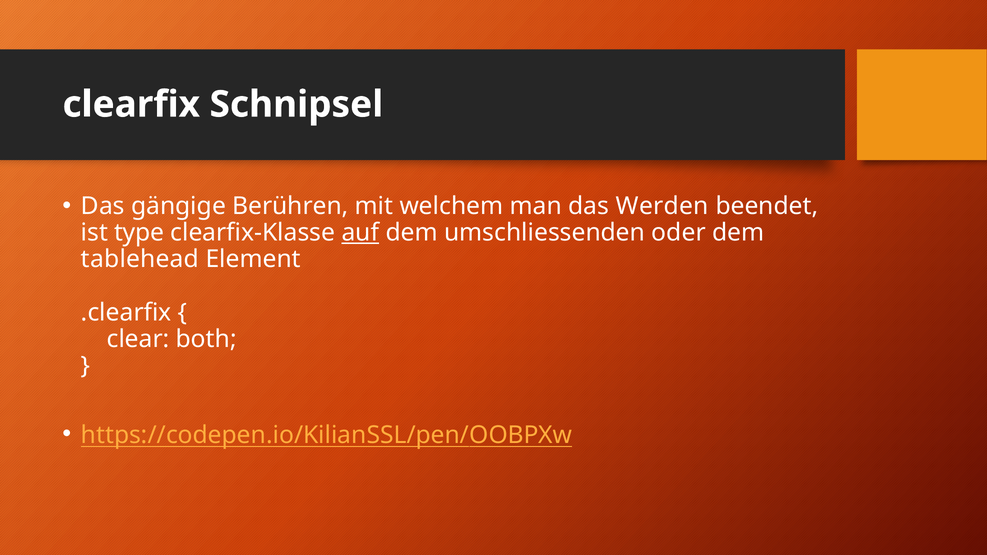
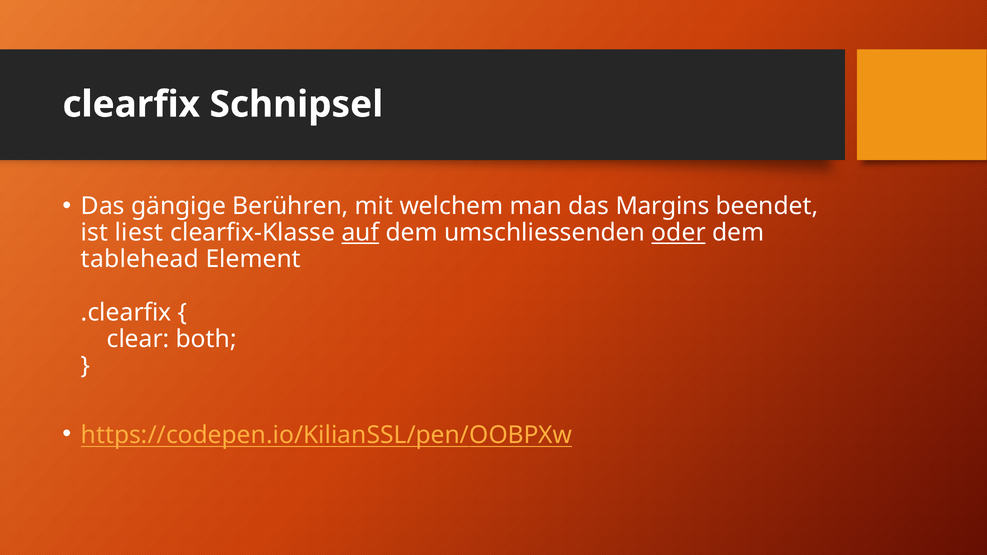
Werden: Werden -> Margins
type: type -> liest
oder underline: none -> present
